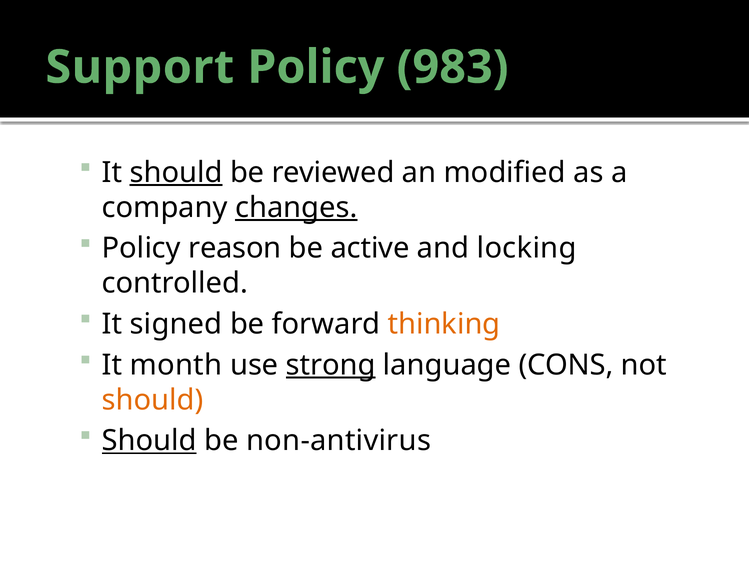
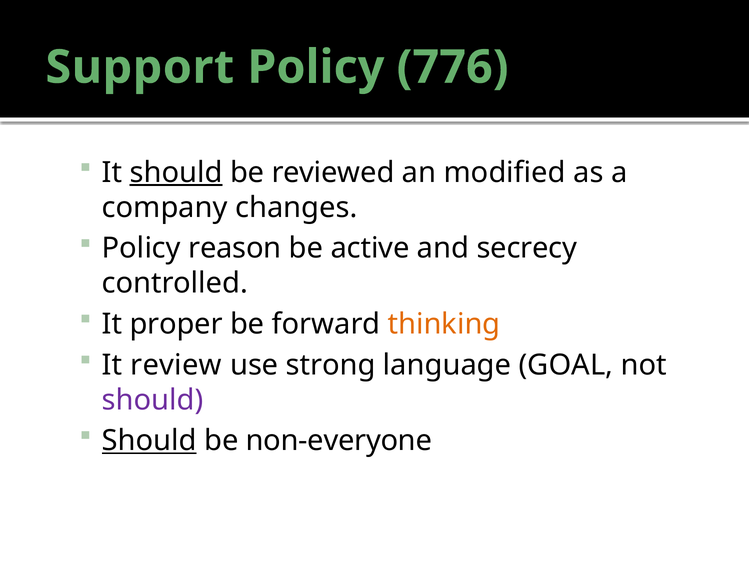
983: 983 -> 776
changes underline: present -> none
locking: locking -> secrecy
signed: signed -> proper
month: month -> review
strong underline: present -> none
CONS: CONS -> GOAL
should at (153, 400) colour: orange -> purple
non-antivirus: non-antivirus -> non-everyone
